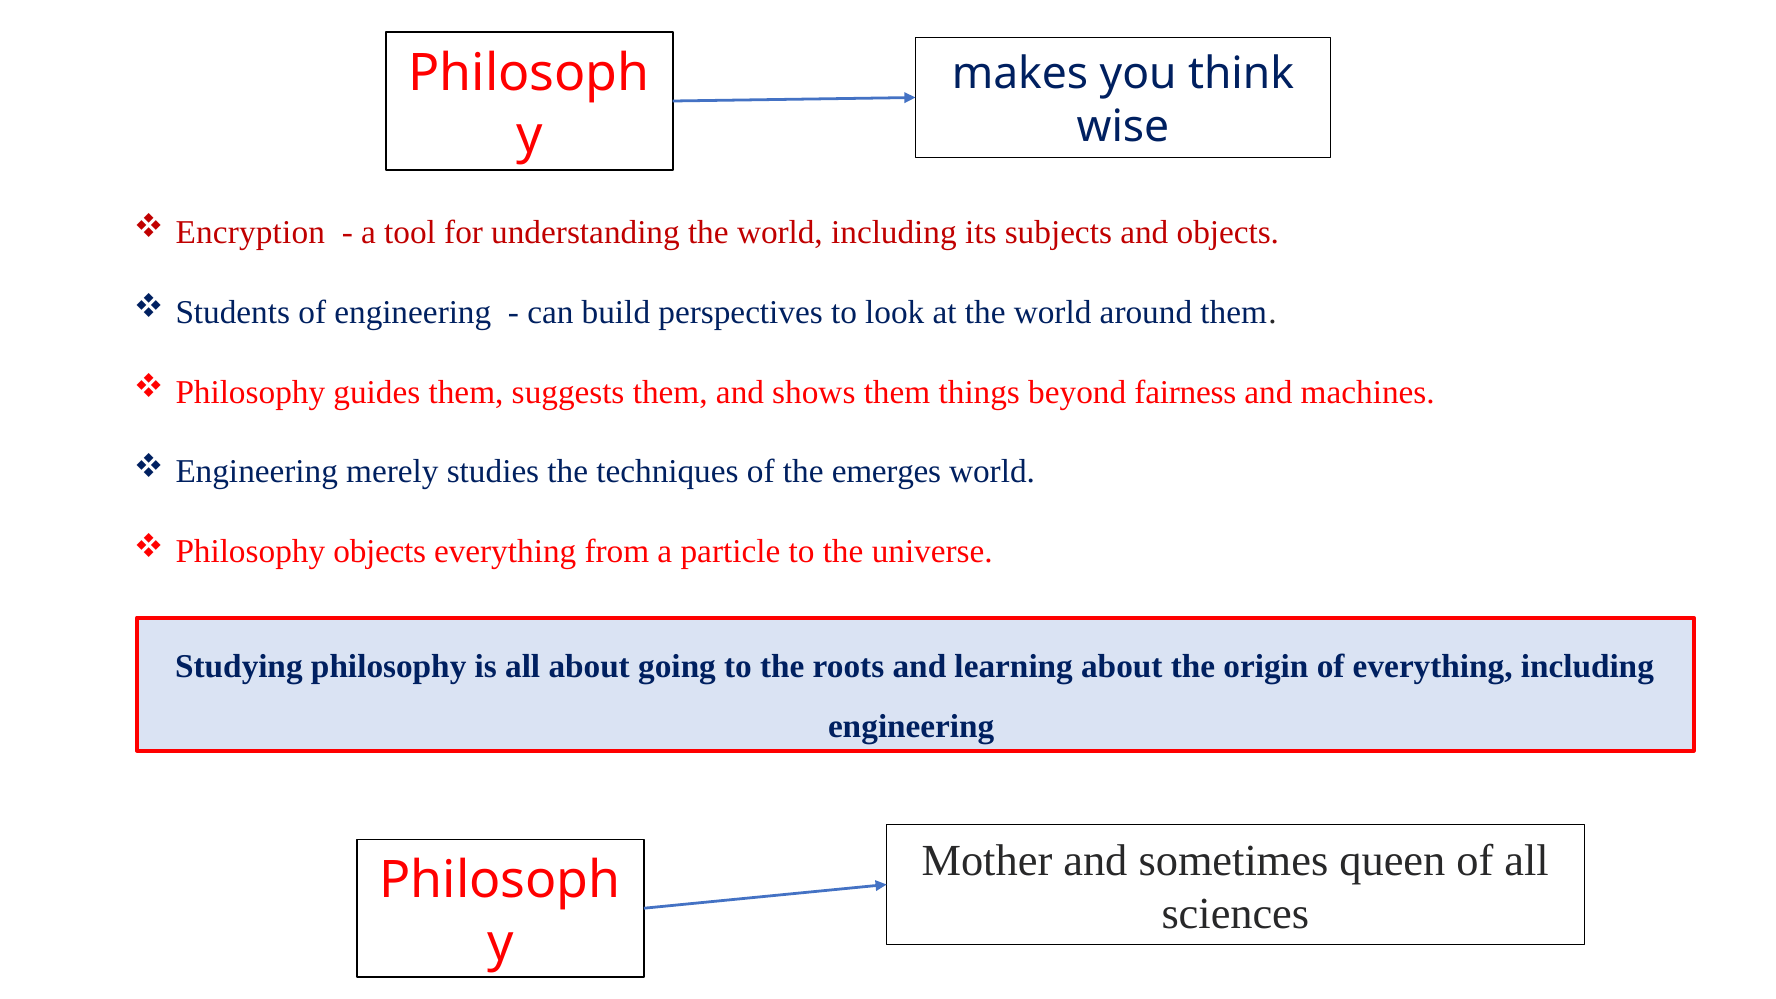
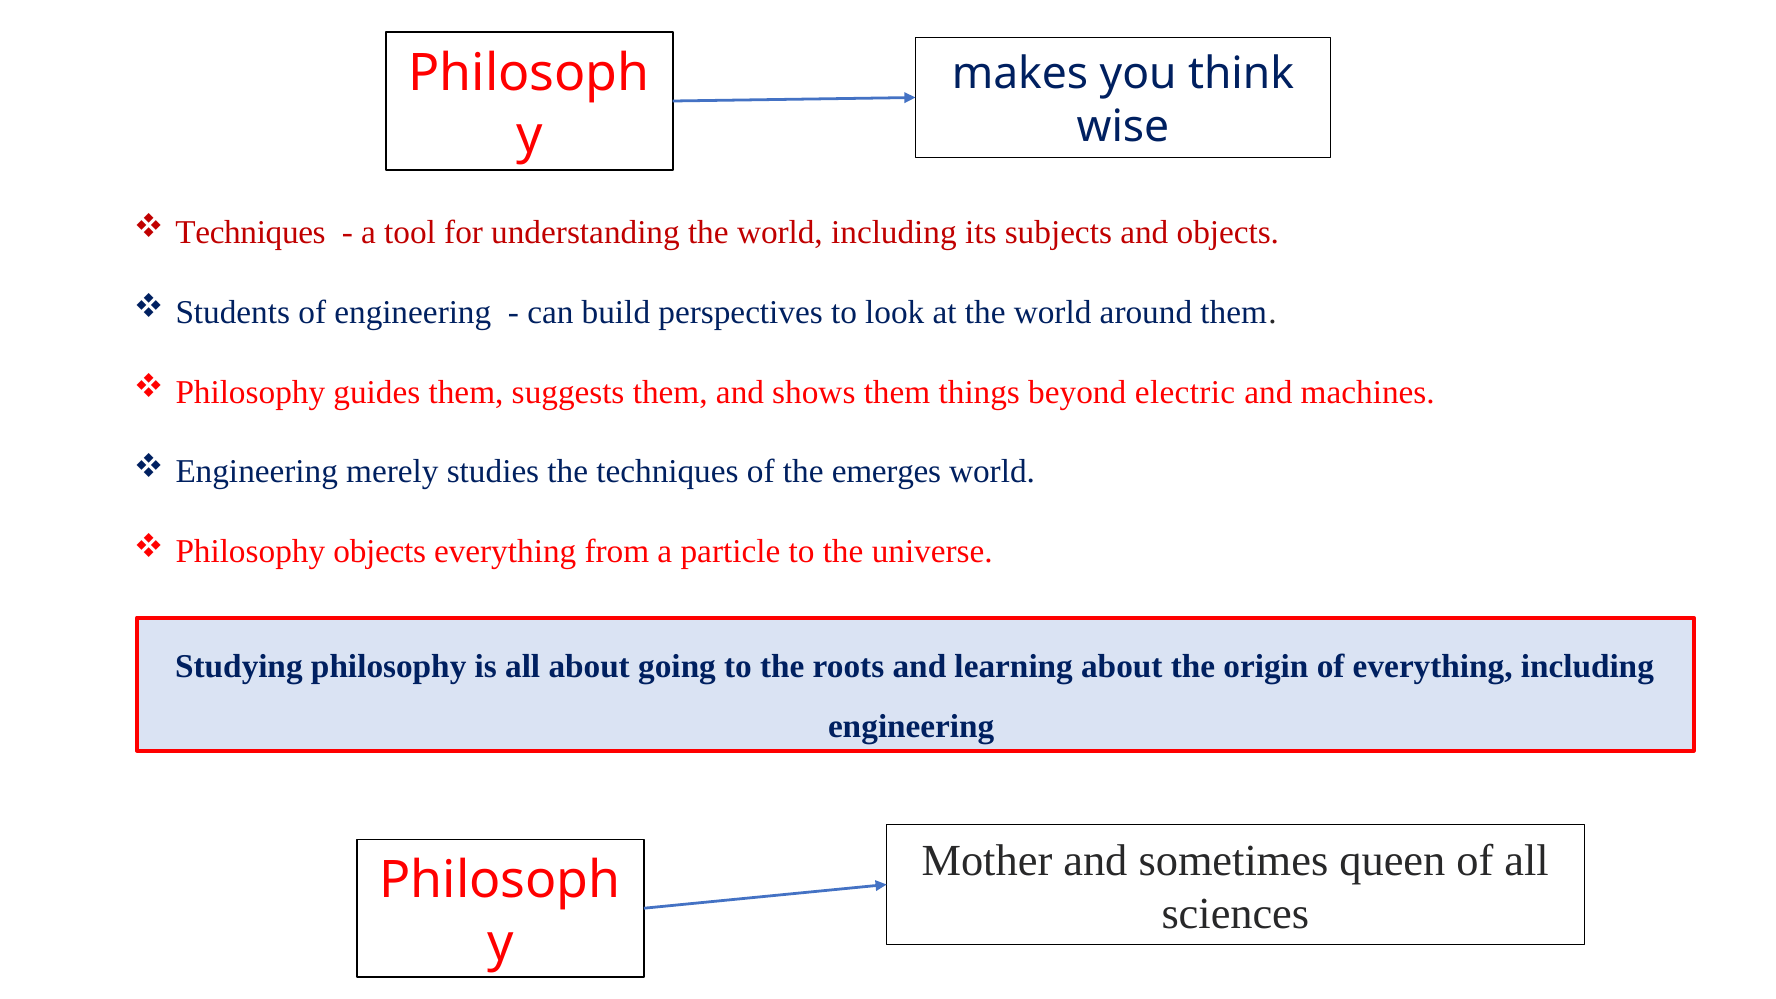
Encryption at (250, 232): Encryption -> Techniques
fairness: fairness -> electric
